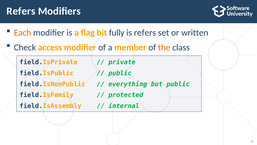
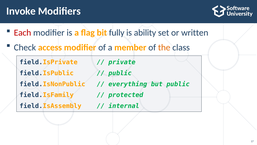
Refers at (21, 11): Refers -> Invoke
Each colour: orange -> red
is refers: refers -> ability
